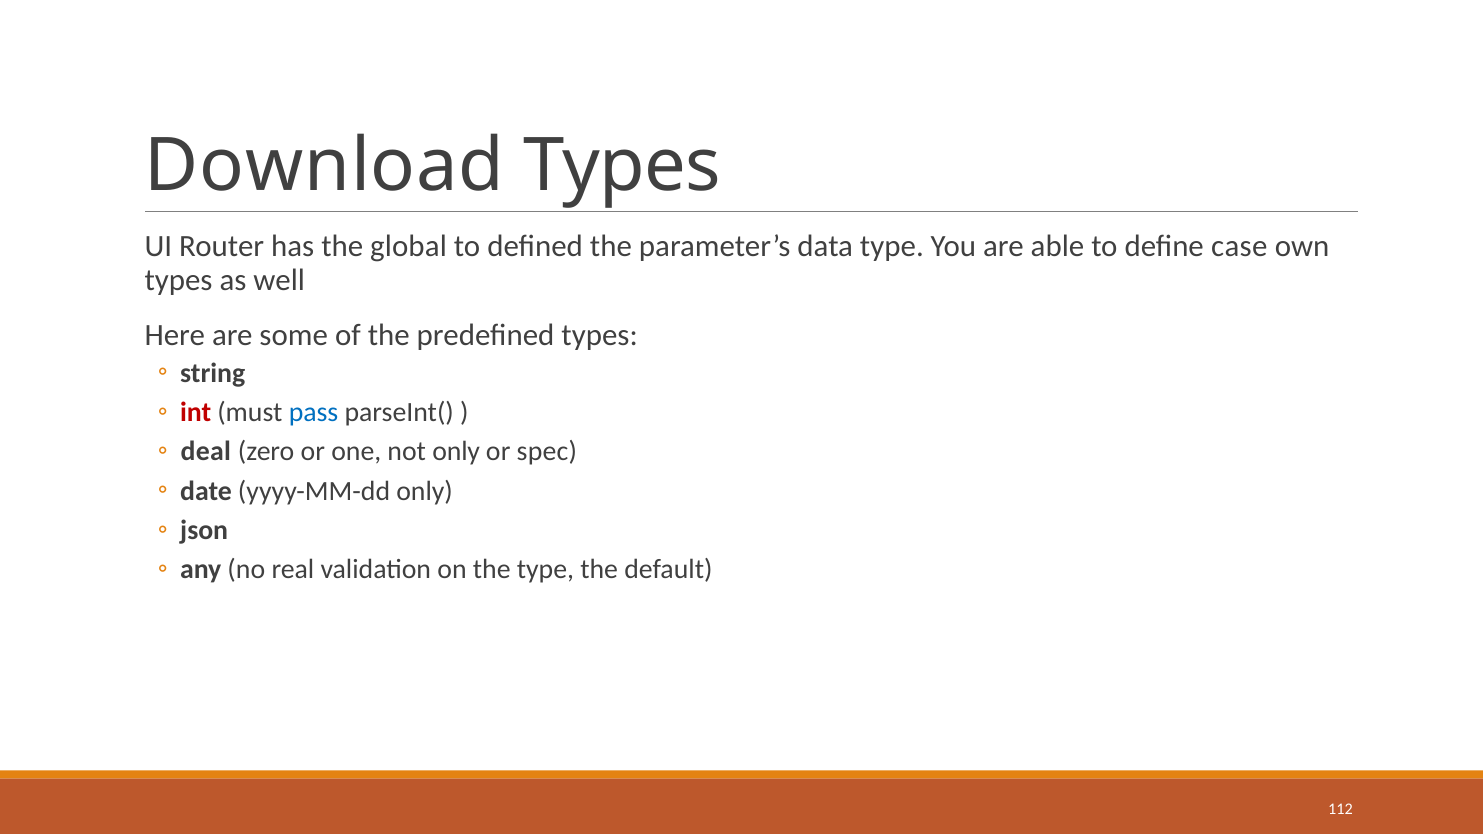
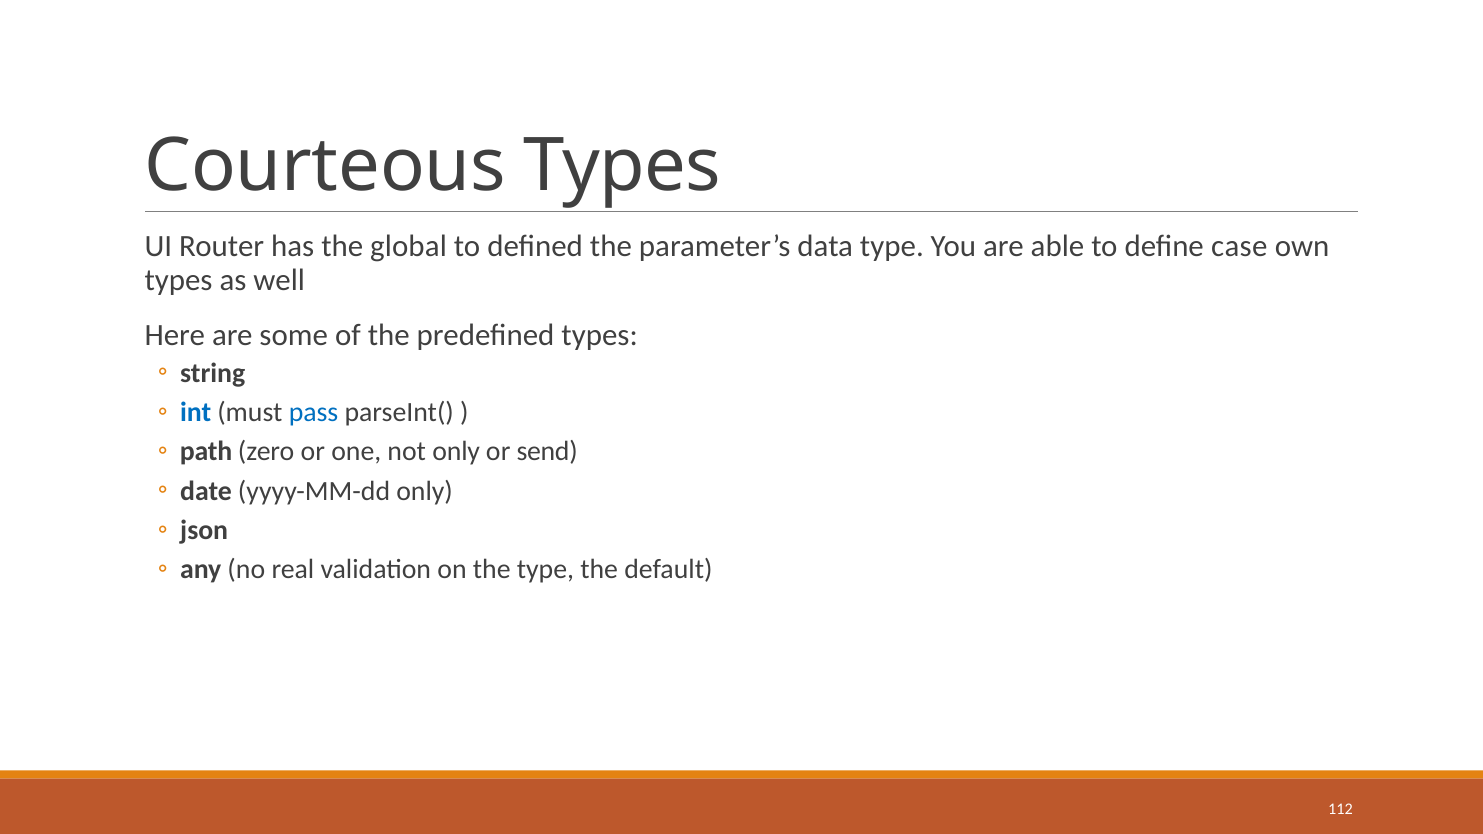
Download: Download -> Courteous
int colour: red -> blue
deal: deal -> path
spec: spec -> send
